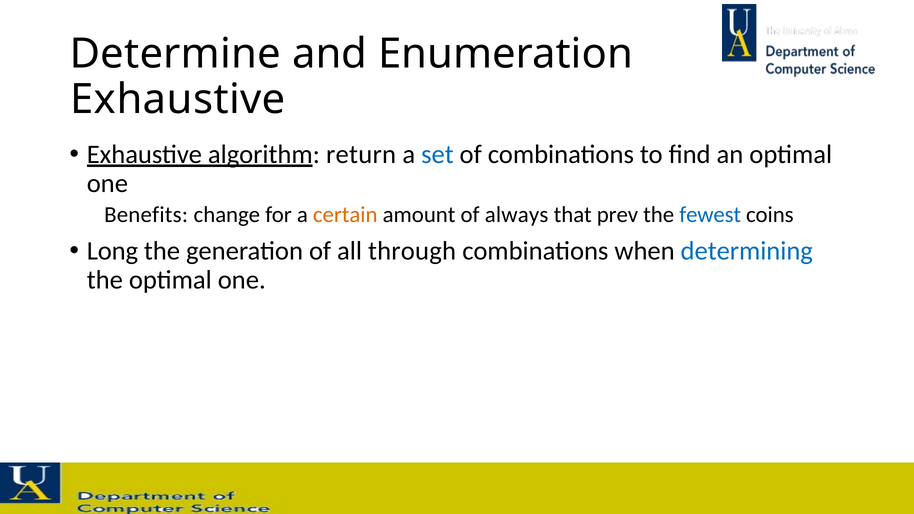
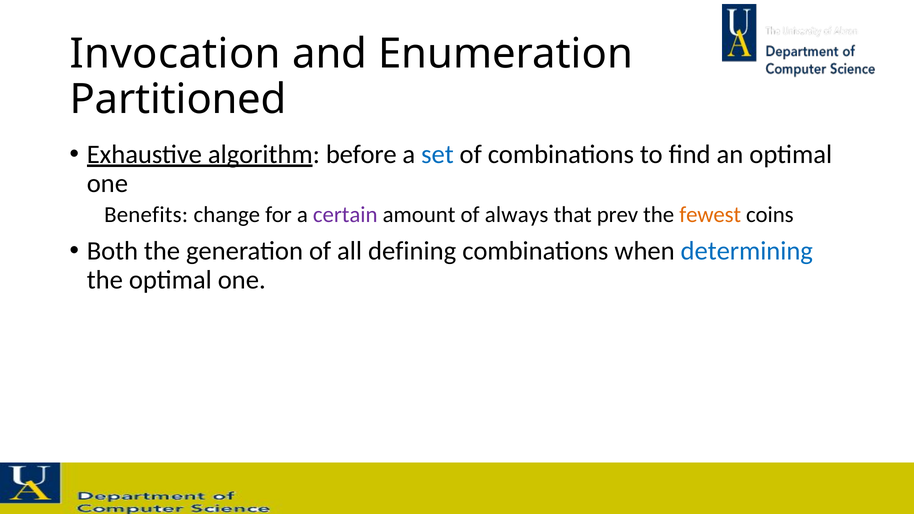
Determine: Determine -> Invocation
Exhaustive at (178, 99): Exhaustive -> Partitioned
return: return -> before
certain colour: orange -> purple
fewest colour: blue -> orange
Long: Long -> Both
through: through -> defining
